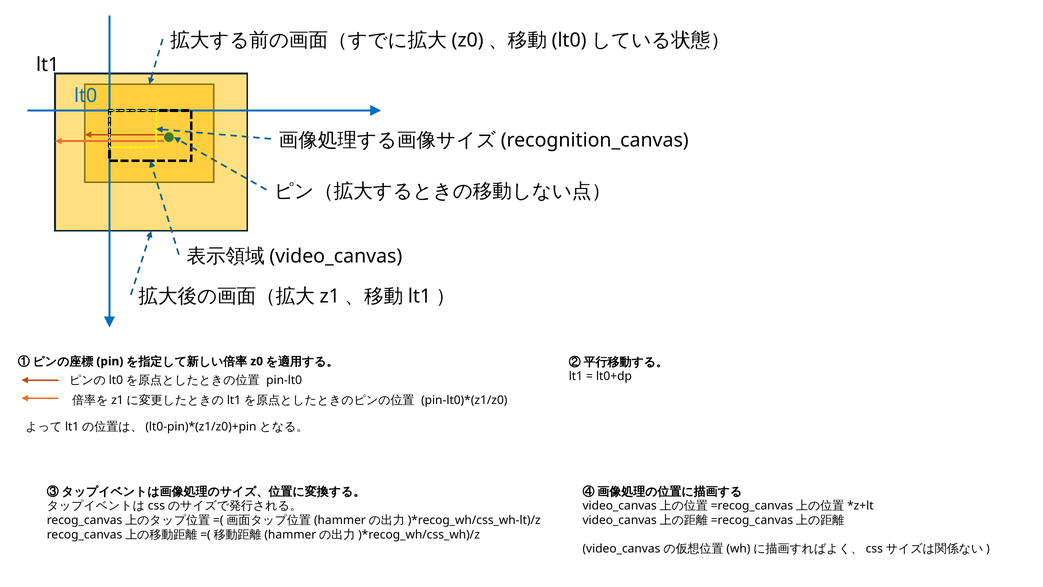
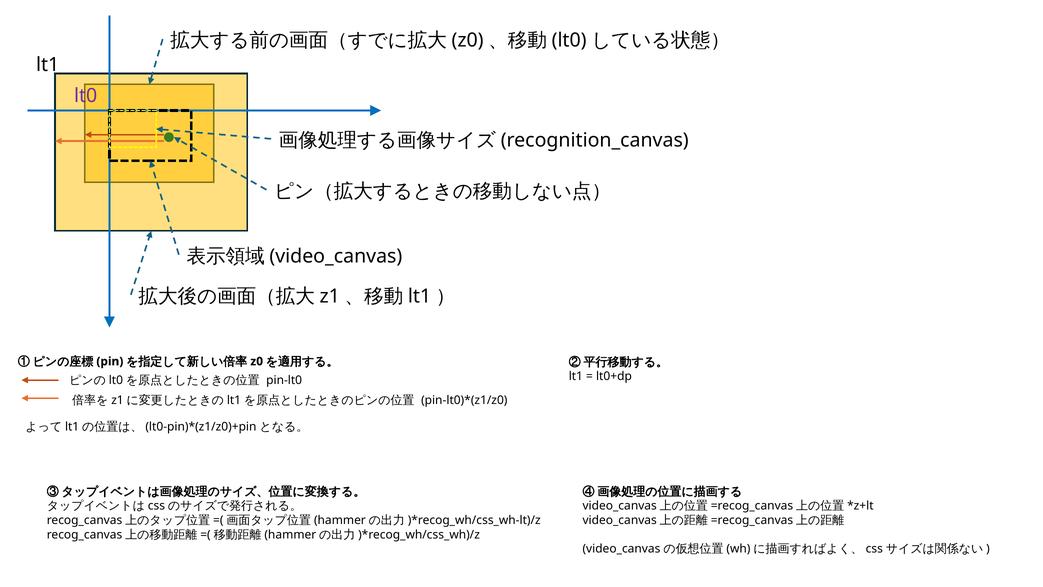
lt0 colour: blue -> purple
